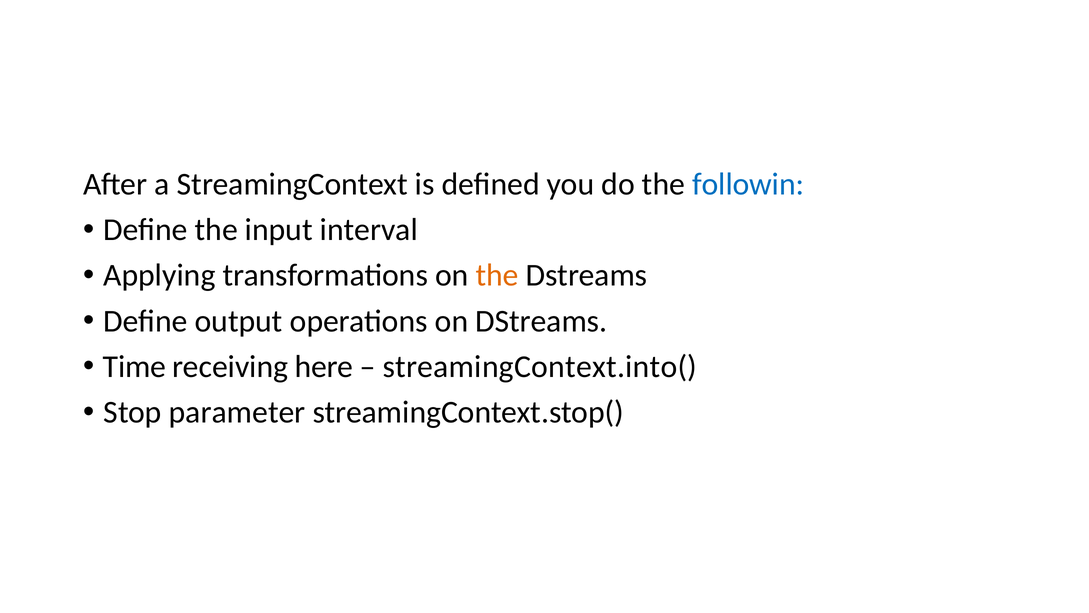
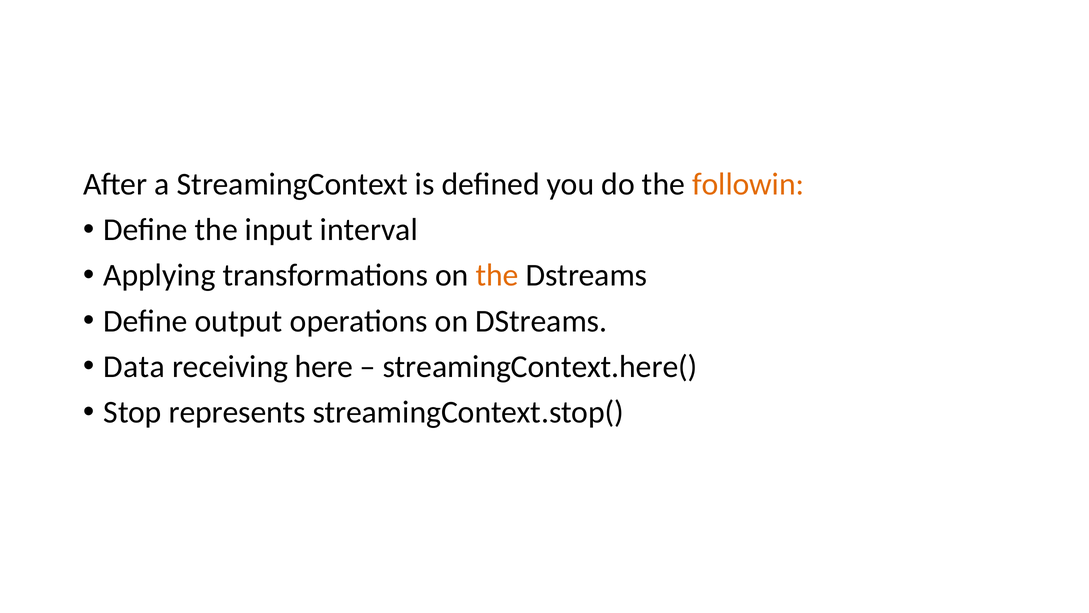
followin colour: blue -> orange
Time: Time -> Data
streamingContext.into(: streamingContext.into( -> streamingContext.here(
parameter: parameter -> represents
